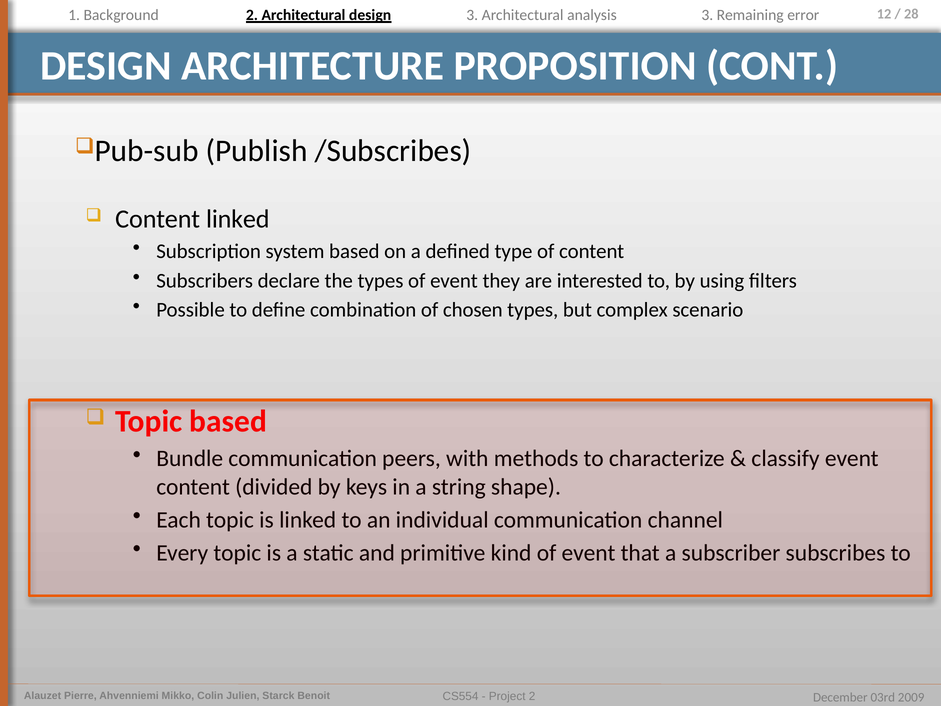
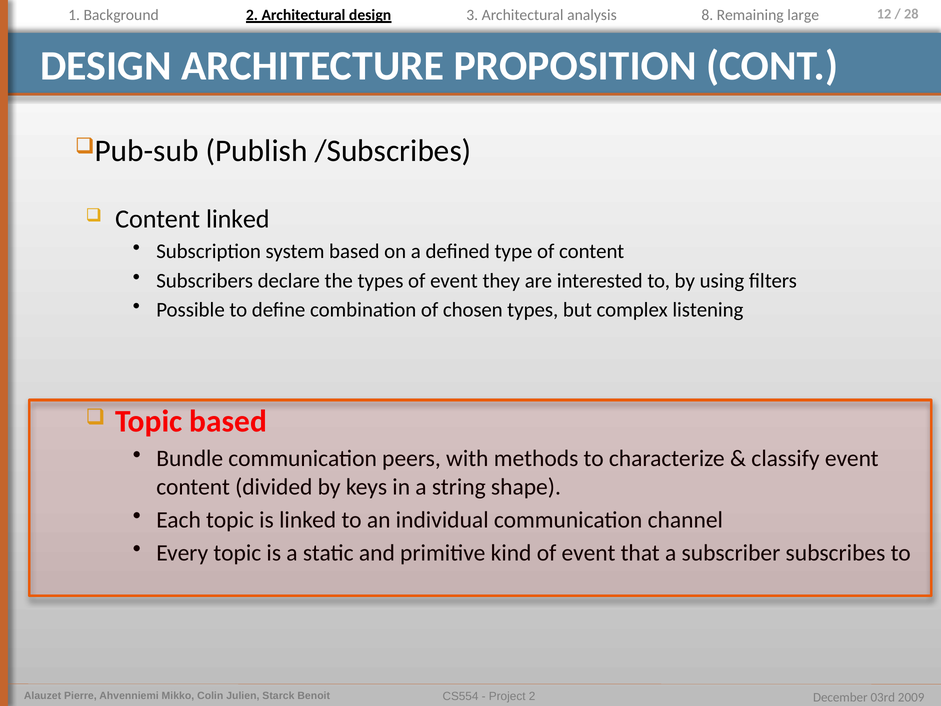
analysis 3: 3 -> 8
error: error -> large
scenario: scenario -> listening
